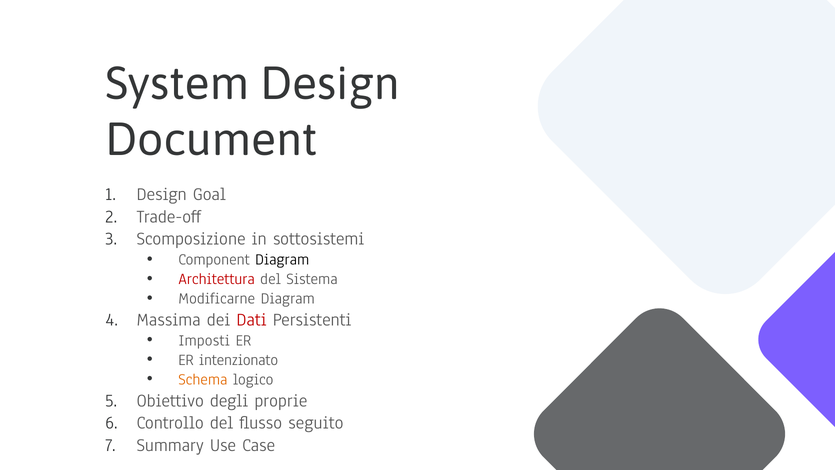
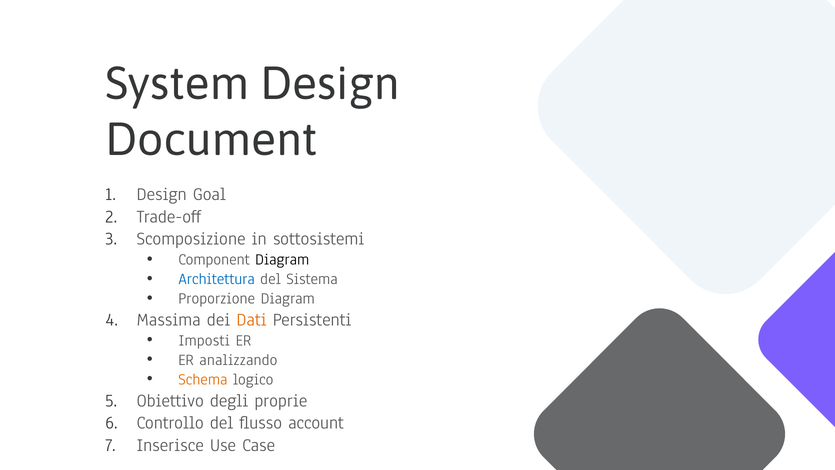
Architettura colour: red -> blue
Modificarne: Modificarne -> Proporzione
Dati colour: red -> orange
intenzionato: intenzionato -> analizzando
seguito: seguito -> account
Summary: Summary -> Inserisce
